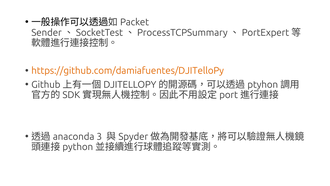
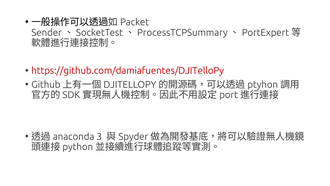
https://github.com/damiafuentes/DJITelloPy colour: orange -> red
